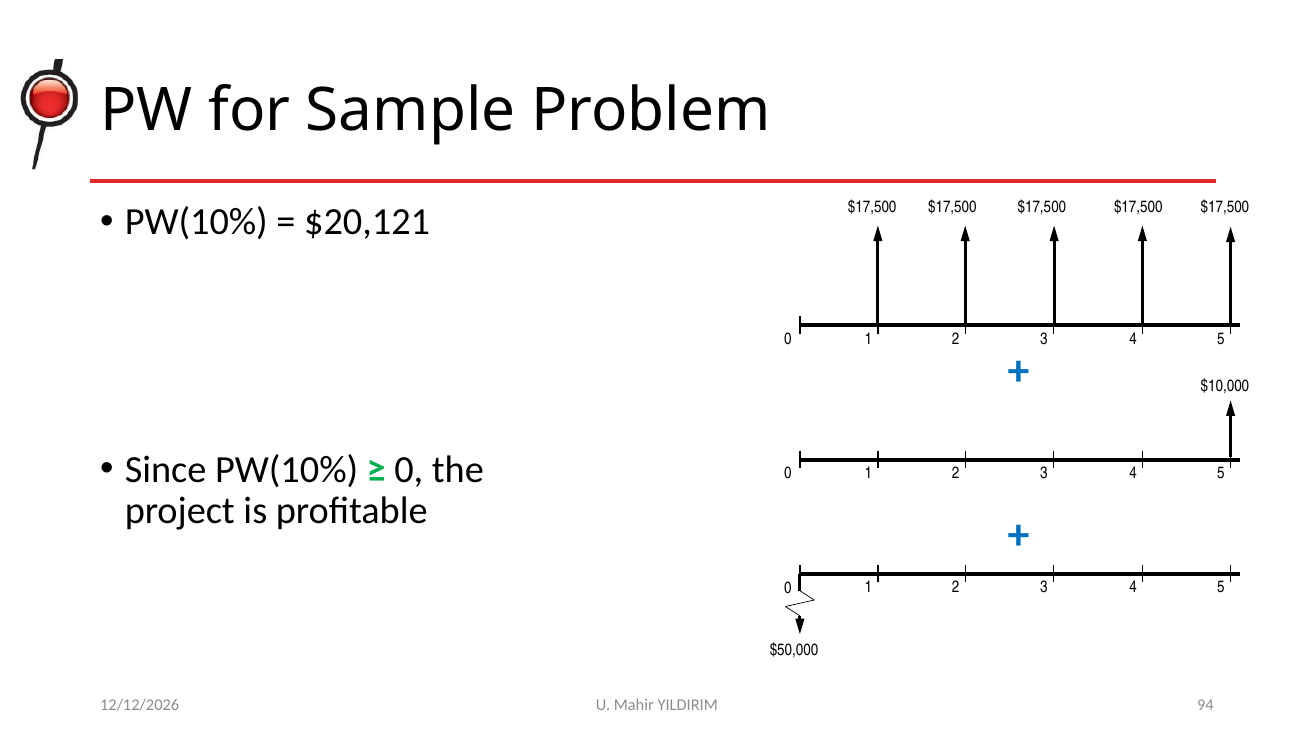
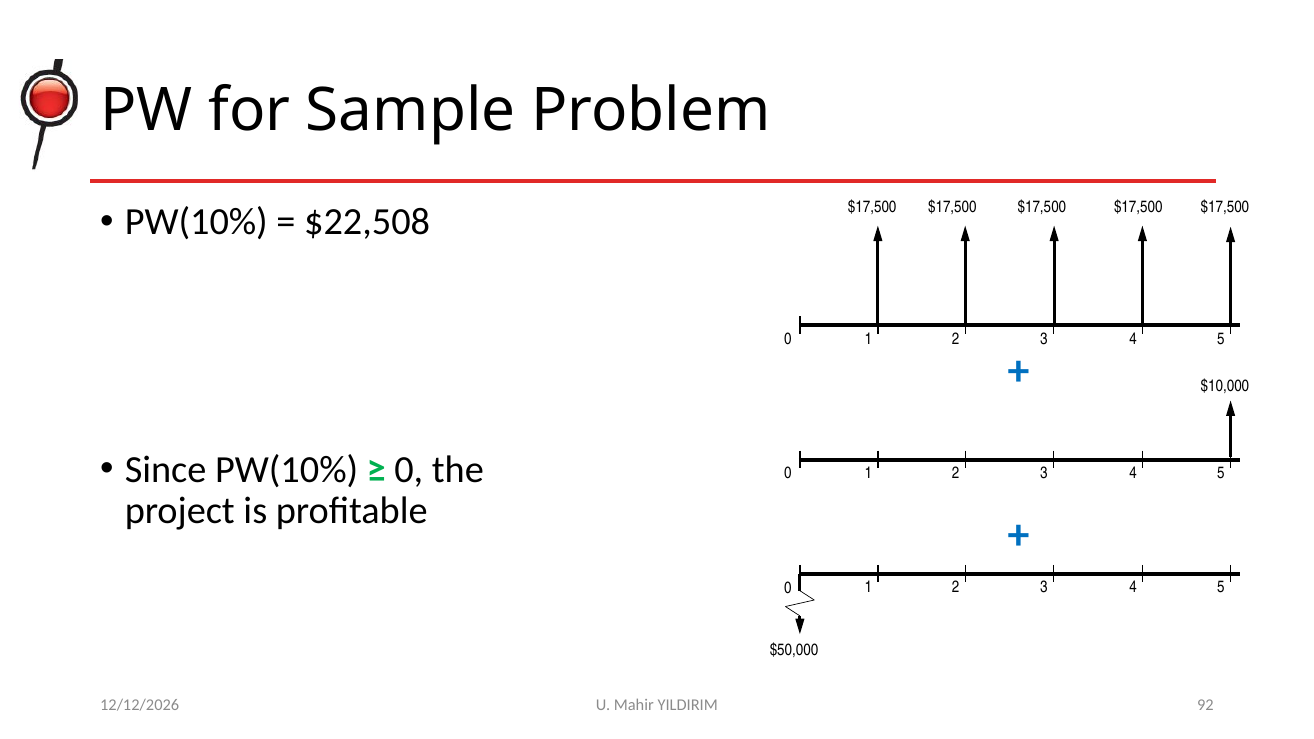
$20,121: $20,121 -> $22,508
94: 94 -> 92
